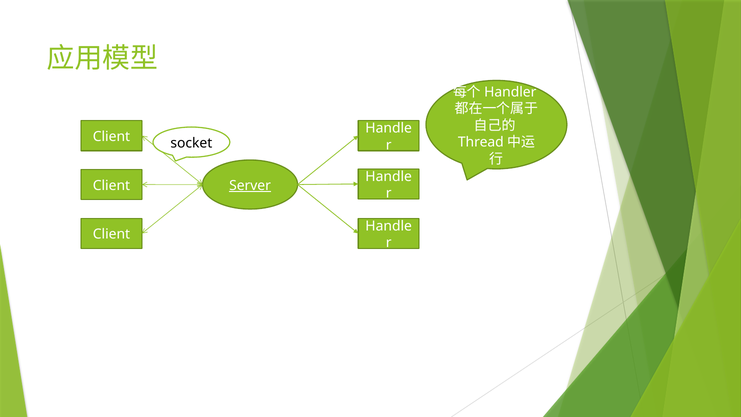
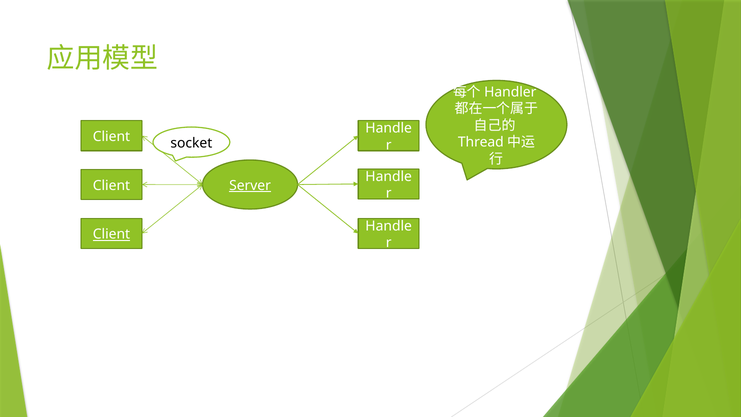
Client at (111, 234) underline: none -> present
